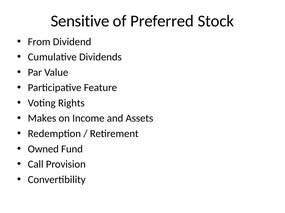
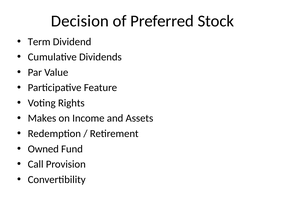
Sensitive: Sensitive -> Decision
From: From -> Term
